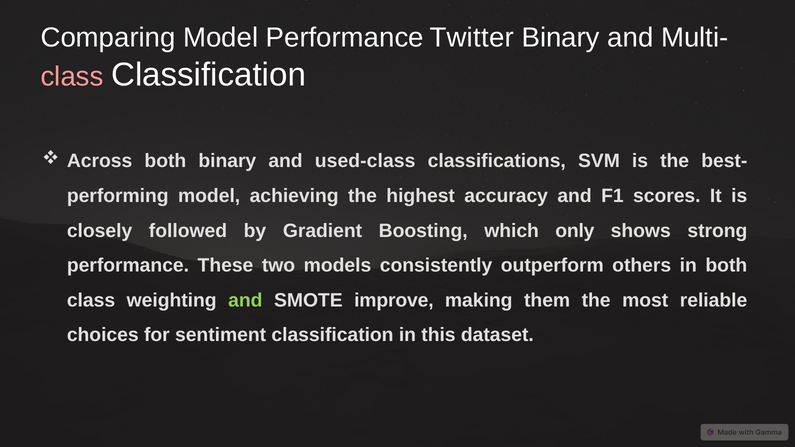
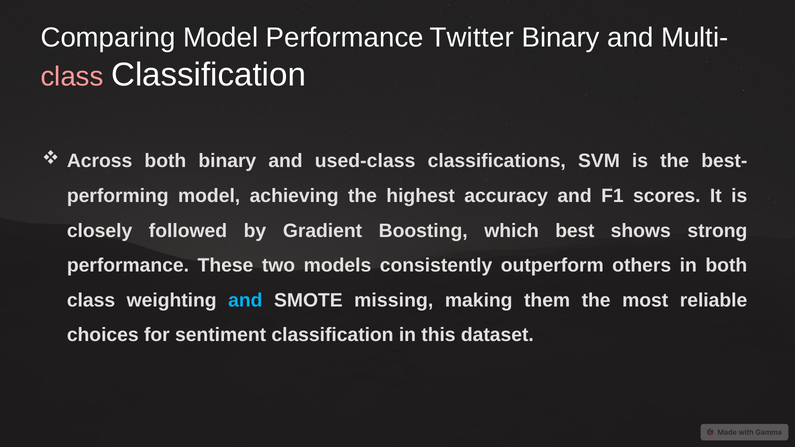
only: only -> best
and at (245, 300) colour: light green -> light blue
improve: improve -> missing
